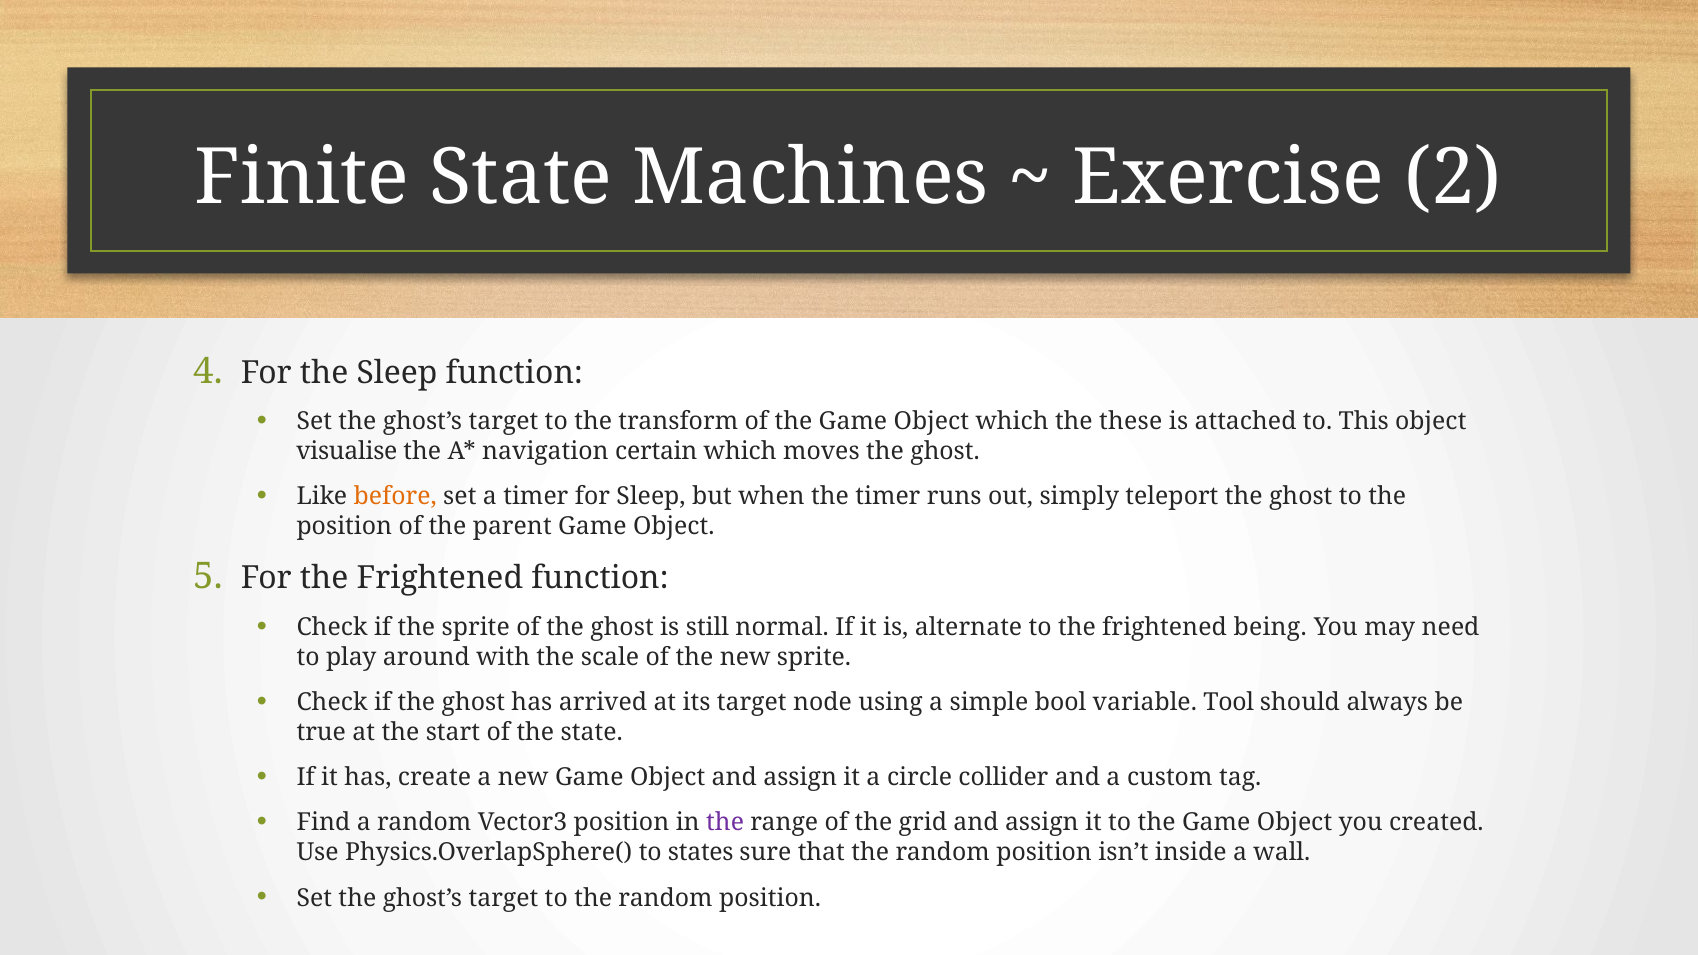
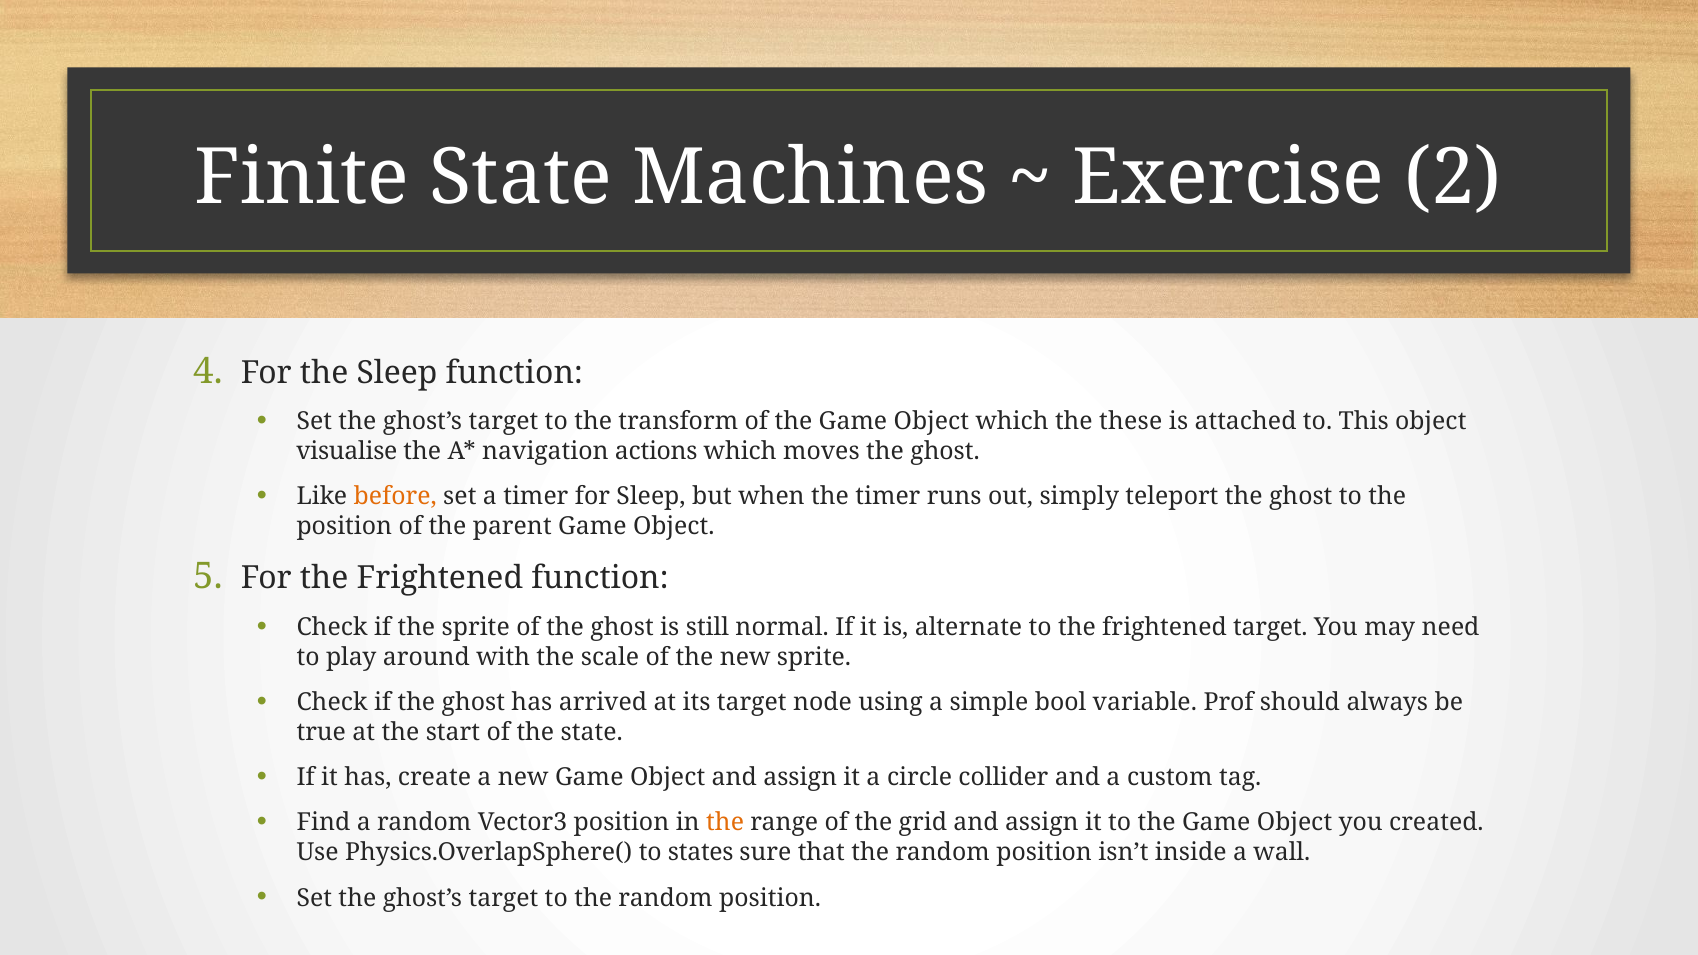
certain: certain -> actions
frightened being: being -> target
Tool: Tool -> Prof
the at (725, 823) colour: purple -> orange
